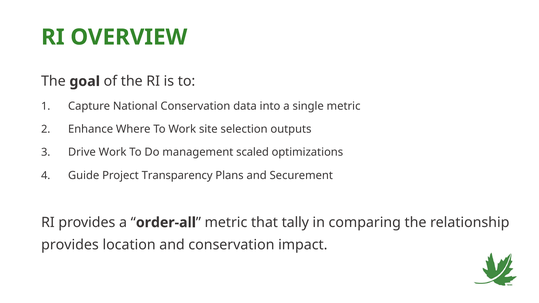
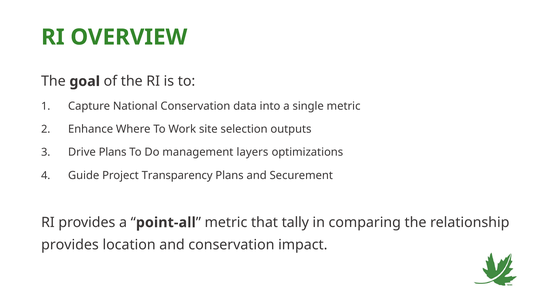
Drive Work: Work -> Plans
scaled: scaled -> layers
order-all: order-all -> point-all
